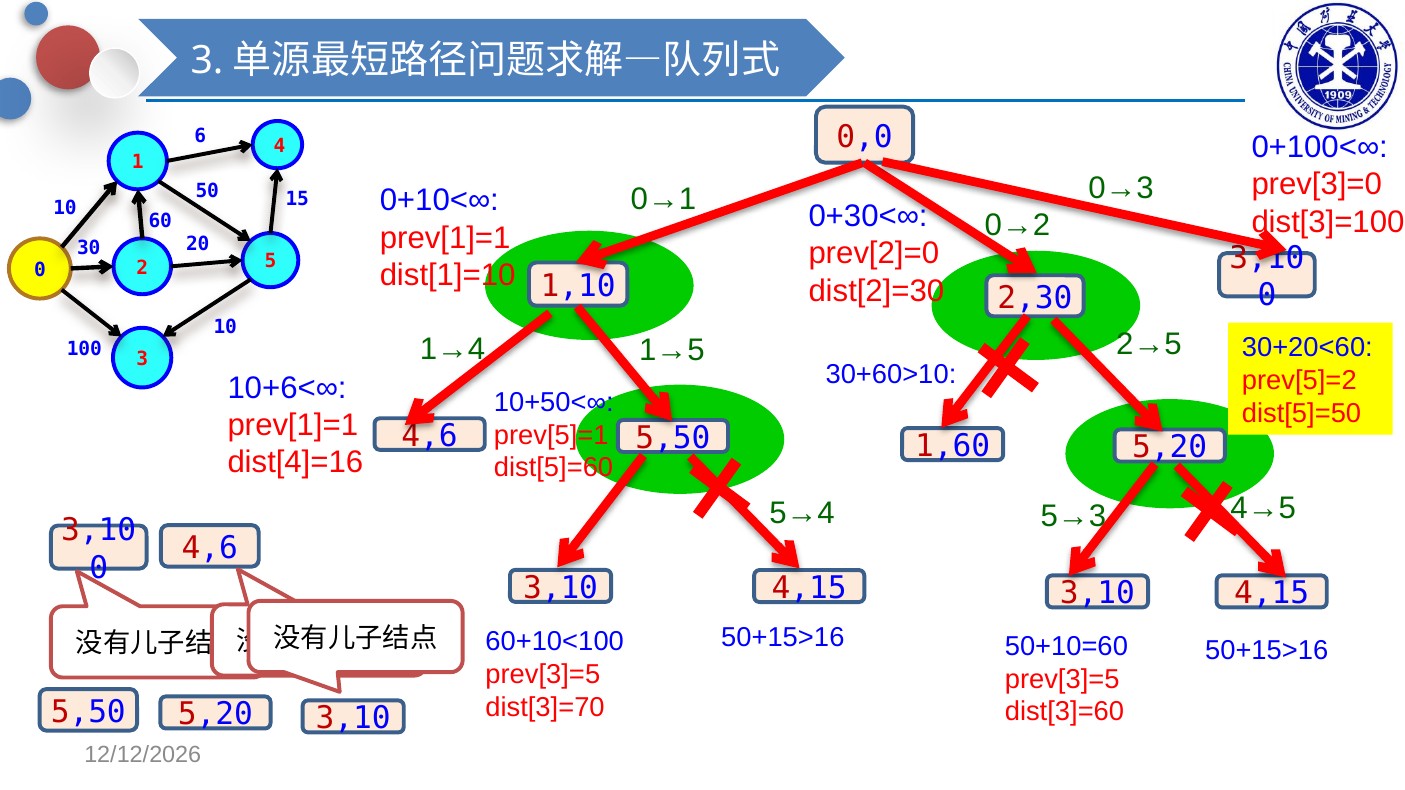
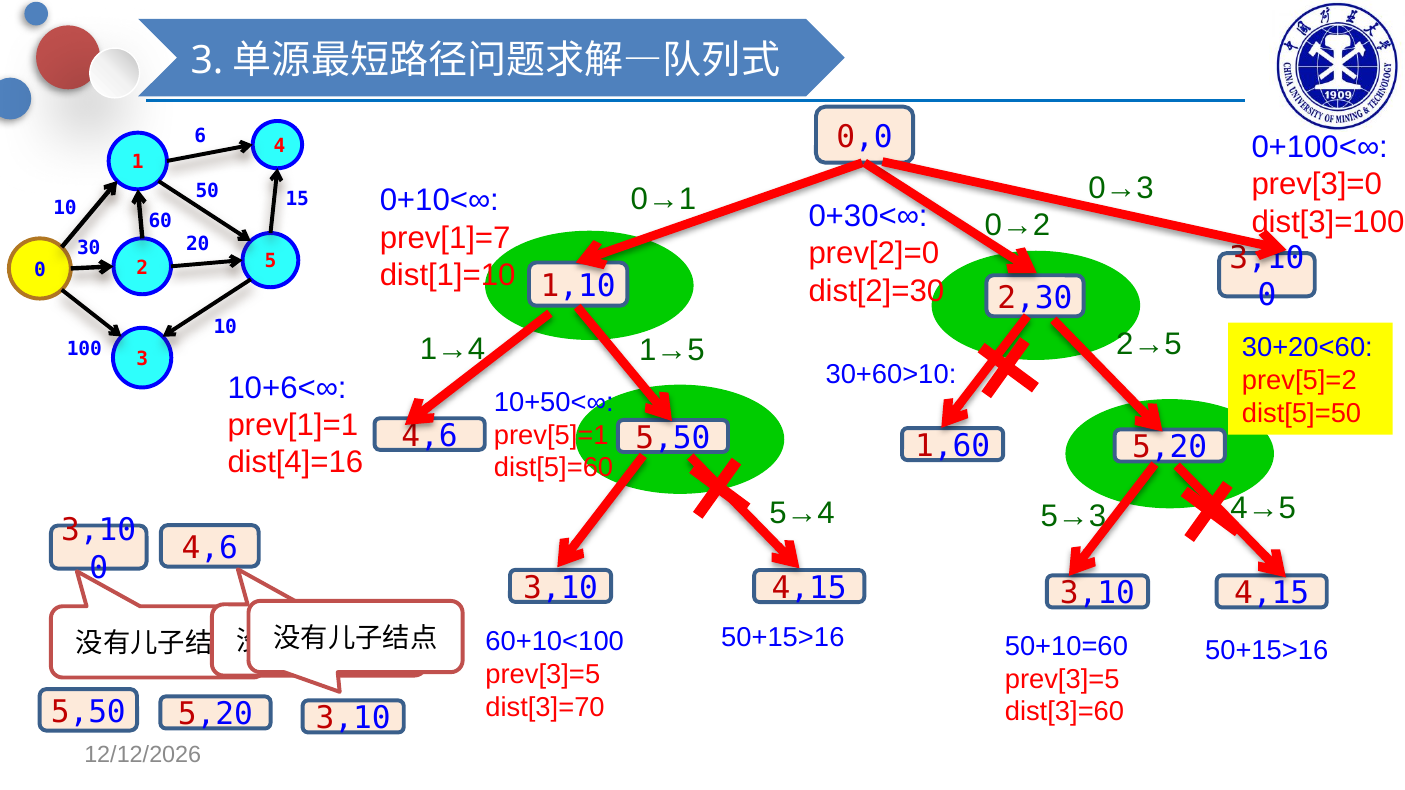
prev[1]=1 at (445, 238): prev[1]=1 -> prev[1]=7
